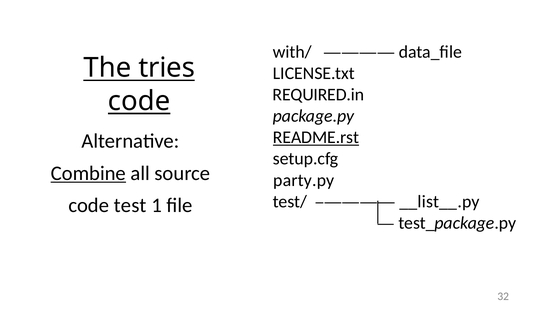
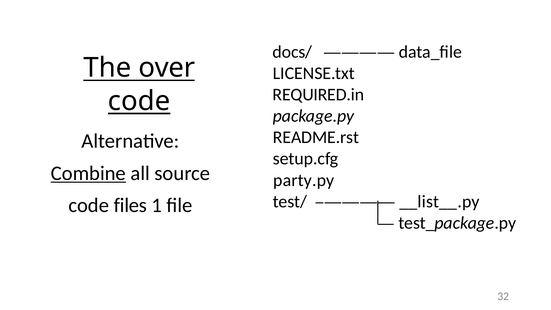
with/: with/ -> docs/
tries: tries -> over
README.rst underline: present -> none
test: test -> files
